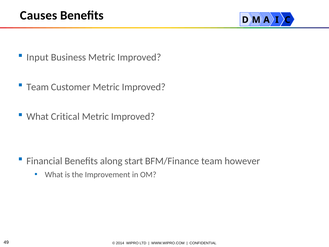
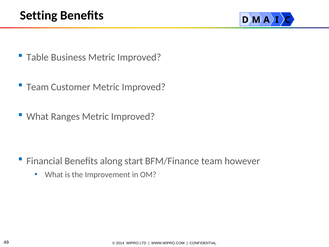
Causes: Causes -> Setting
Input: Input -> Table
Critical: Critical -> Ranges
